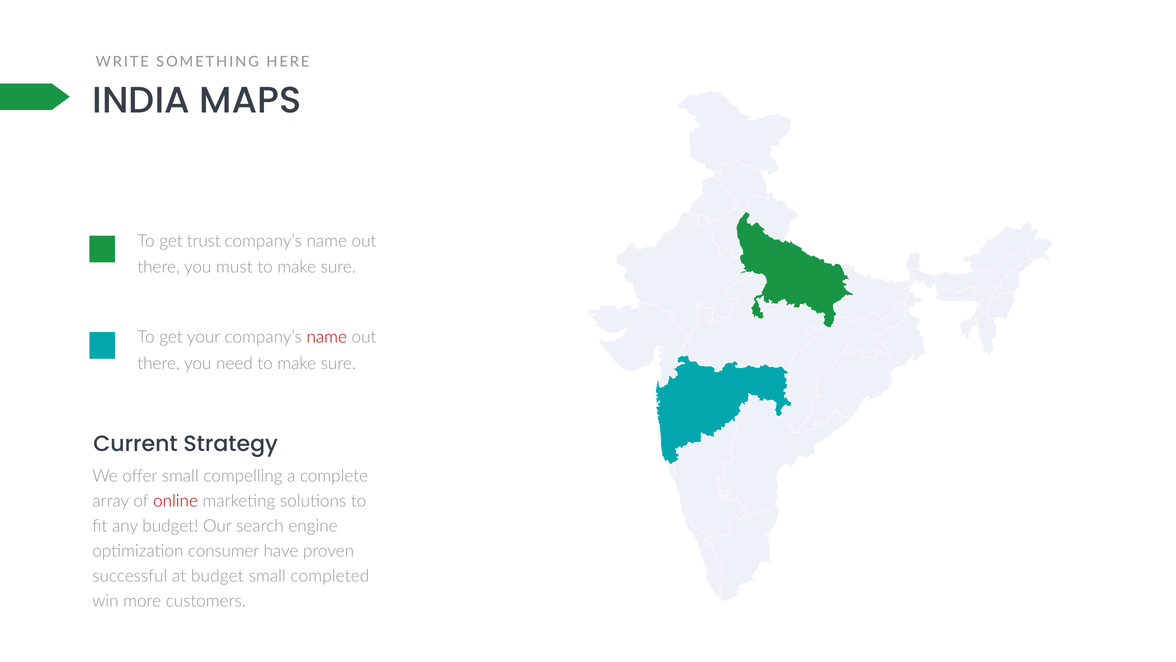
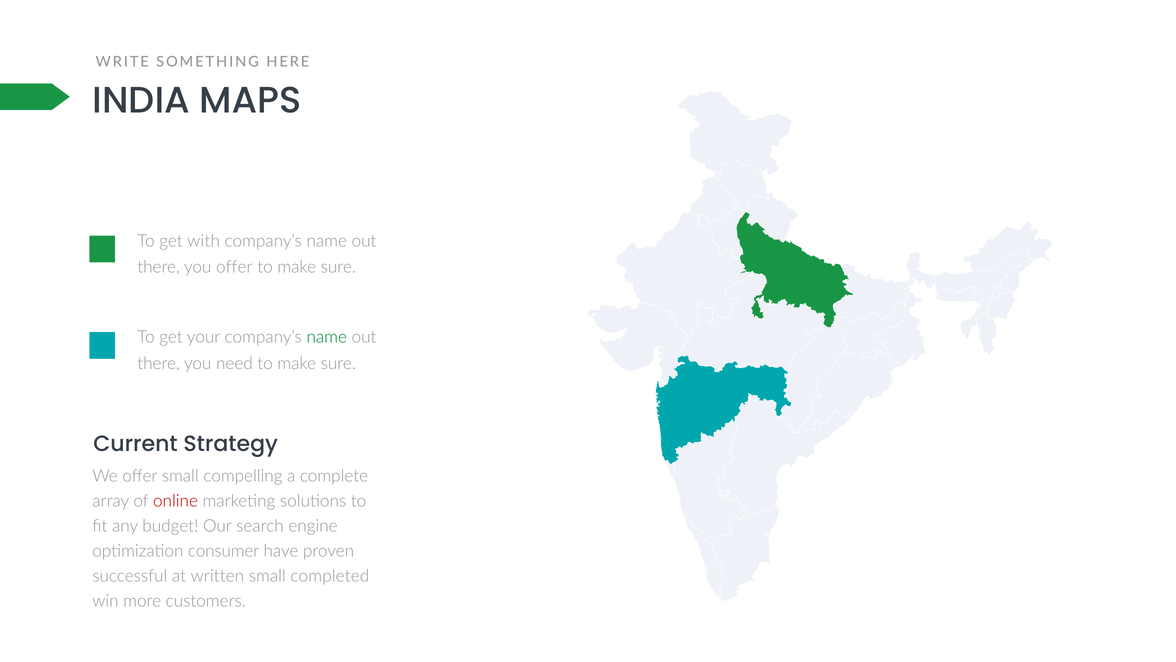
trust: trust -> with
you must: must -> offer
name at (327, 337) colour: red -> green
at budget: budget -> written
